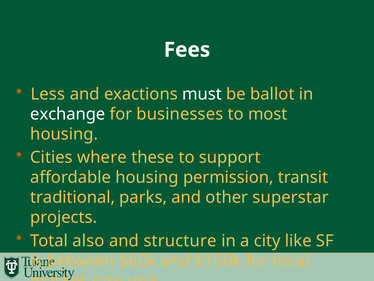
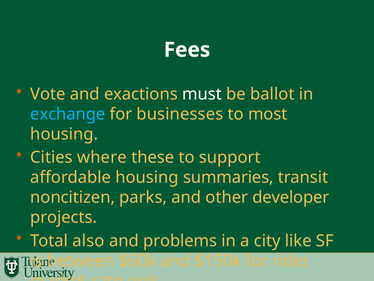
Less: Less -> Vote
exchange colour: white -> light blue
permission: permission -> summaries
traditional: traditional -> noncitizen
superstar: superstar -> developer
structure: structure -> problems
local: local -> rider
